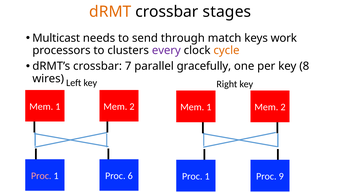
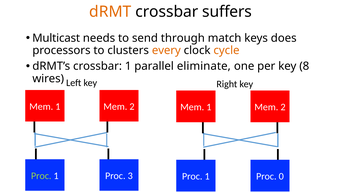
stages: stages -> suffers
work: work -> does
every colour: purple -> orange
crossbar 7: 7 -> 1
gracefully: gracefully -> eliminate
Proc at (41, 176) colour: pink -> light green
6: 6 -> 3
9: 9 -> 0
